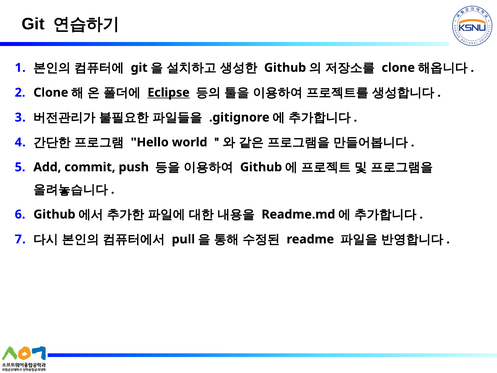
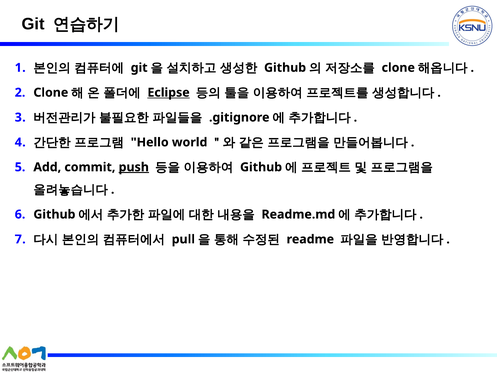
push underline: none -> present
